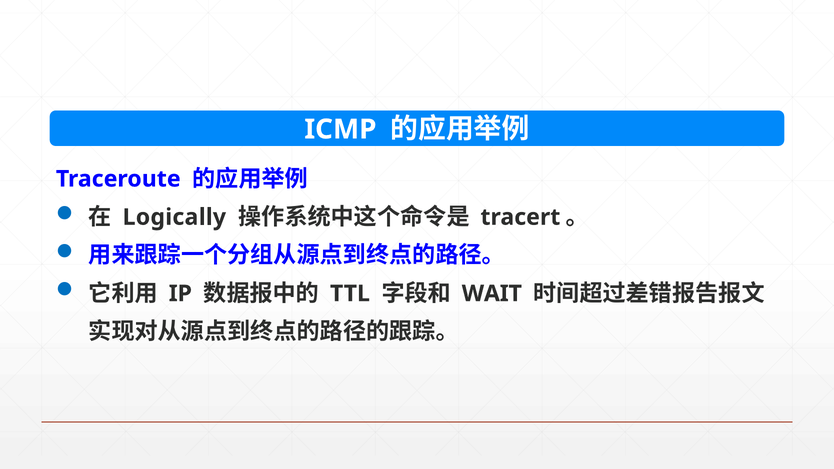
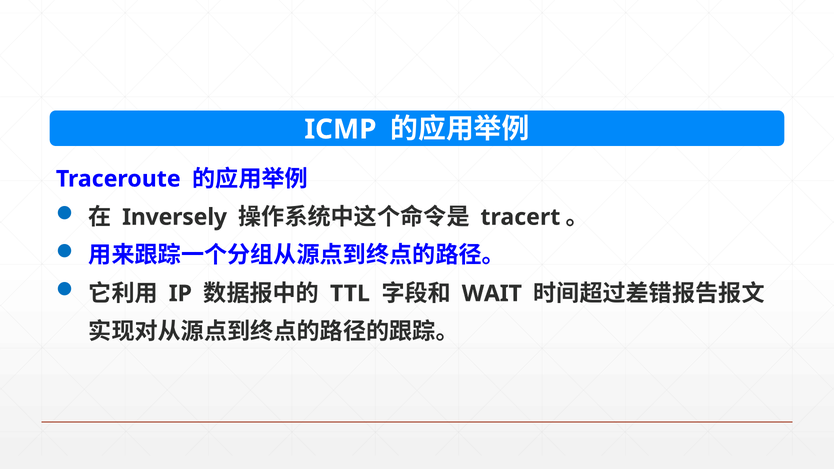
Logically: Logically -> Inversely
